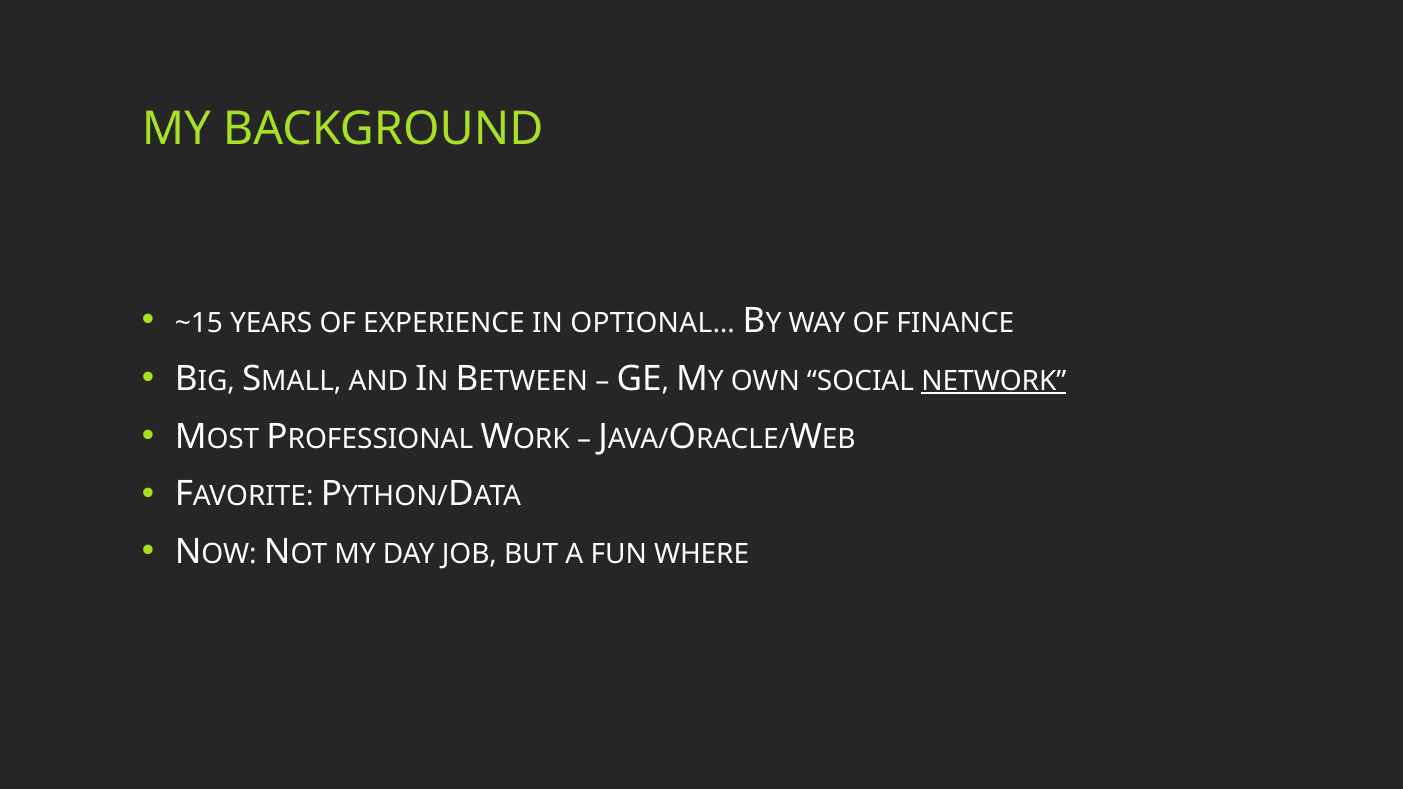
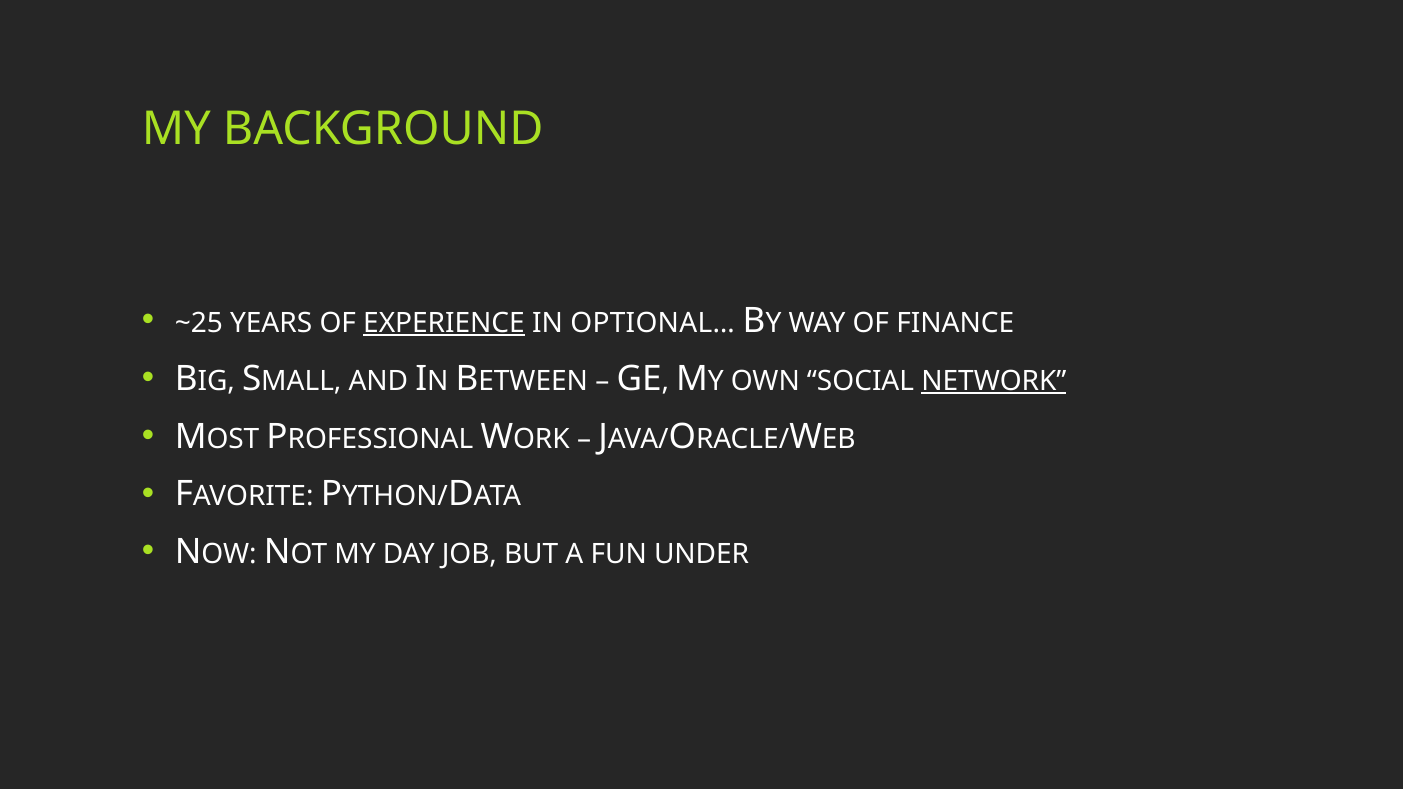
~15: ~15 -> ~25
EXPERIENCE underline: none -> present
WHERE: WHERE -> UNDER
